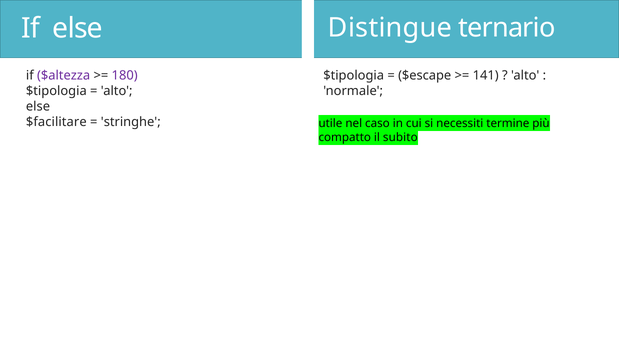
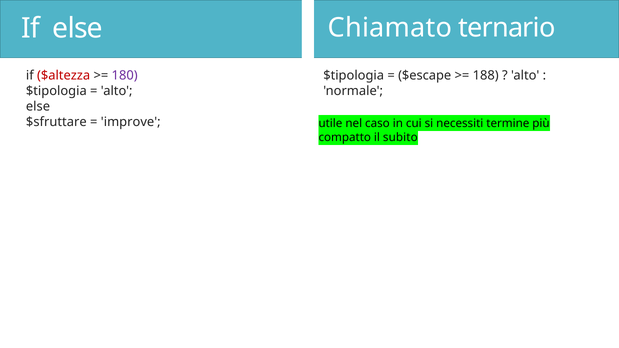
Distingue: Distingue -> Chiamato
$altezza colour: purple -> red
141: 141 -> 188
$facilitare: $facilitare -> $sfruttare
stringhe: stringhe -> improve
